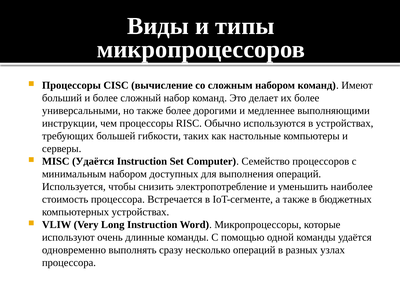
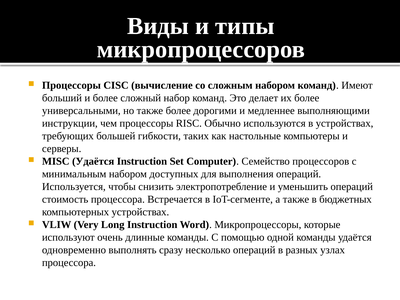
уменьшить наиболее: наиболее -> операций
